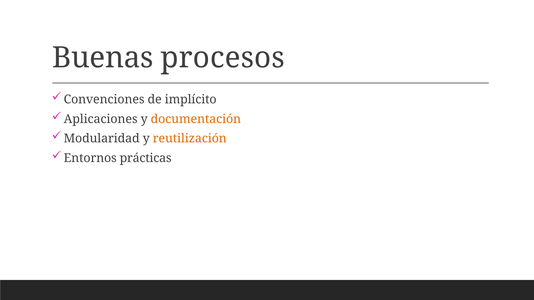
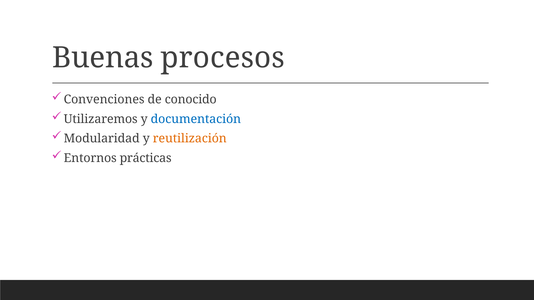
implícito: implícito -> conocido
Aplicaciones: Aplicaciones -> Utilizaremos
documentación colour: orange -> blue
